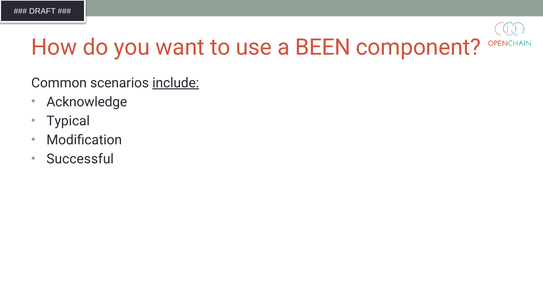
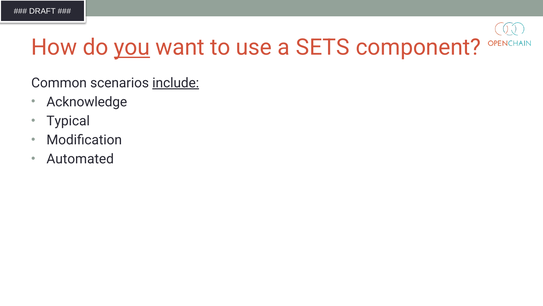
you underline: none -> present
BEEN: BEEN -> SETS
Successful: Successful -> Automated
